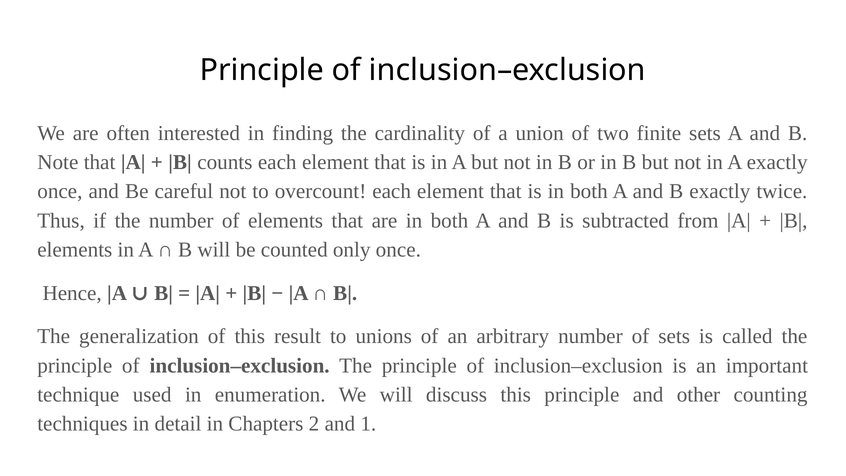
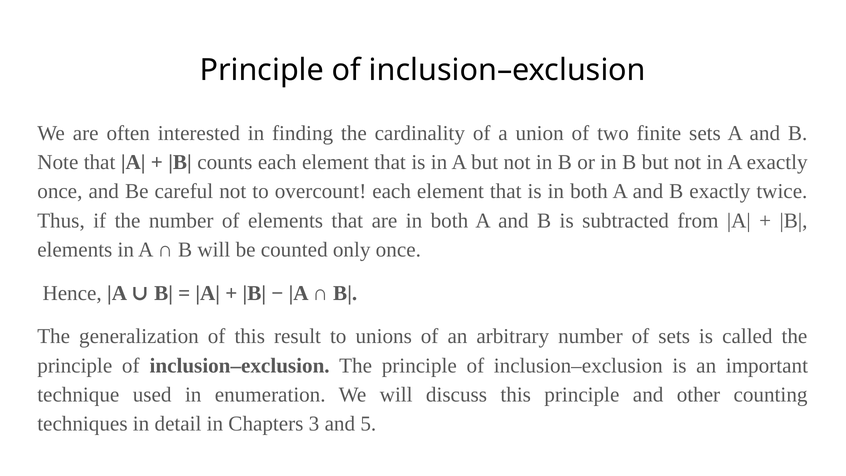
2: 2 -> 3
1: 1 -> 5
